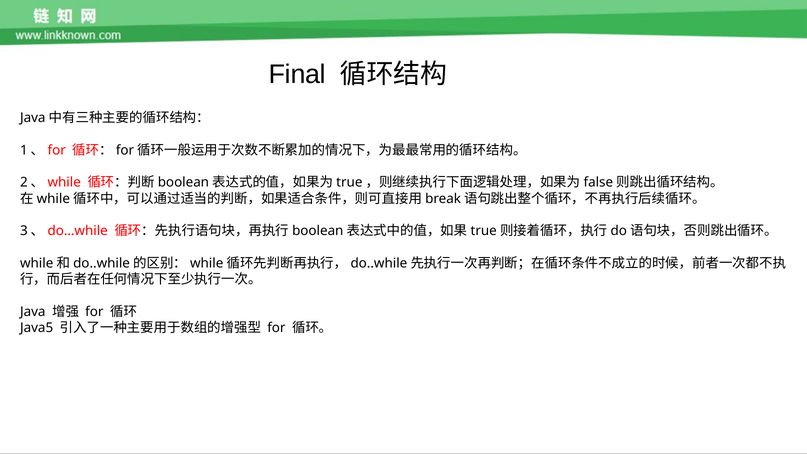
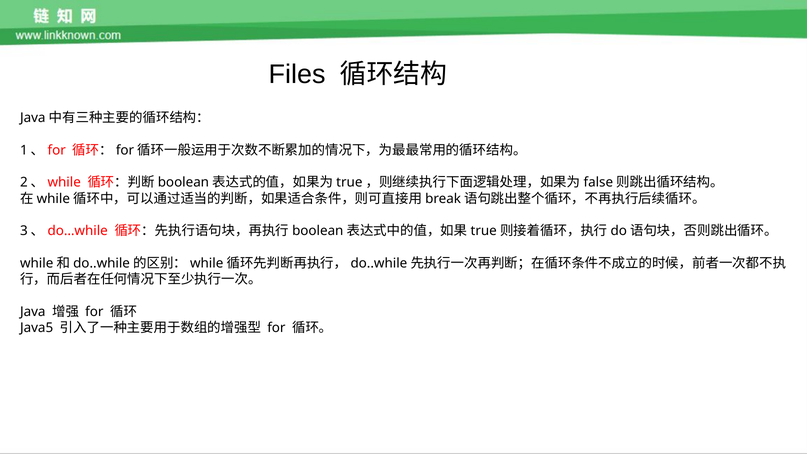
Final: Final -> Files
